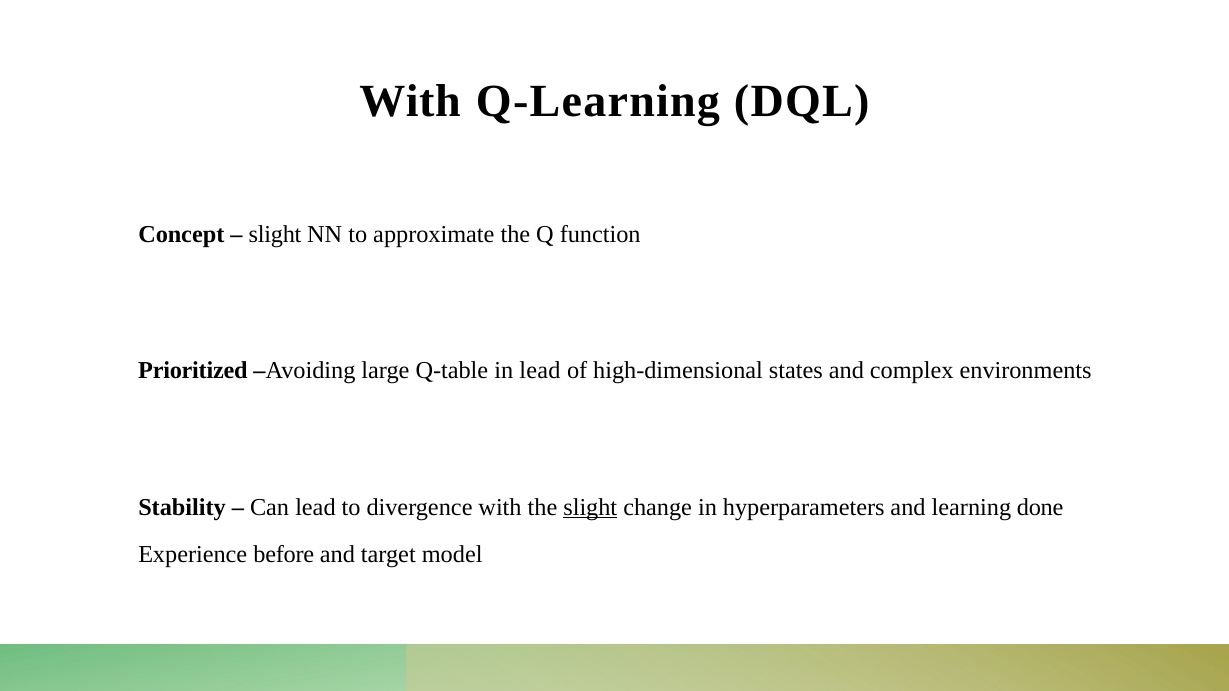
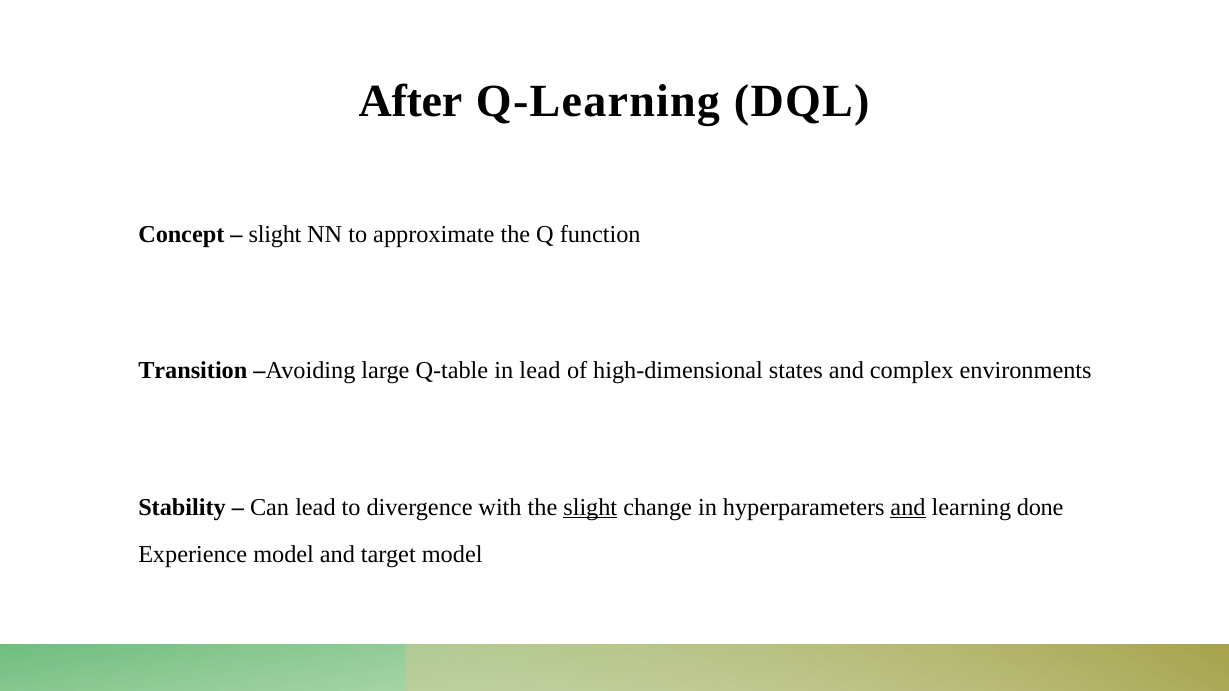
With at (410, 102): With -> After
Prioritized: Prioritized -> Transition
and at (908, 507) underline: none -> present
Experience before: before -> model
